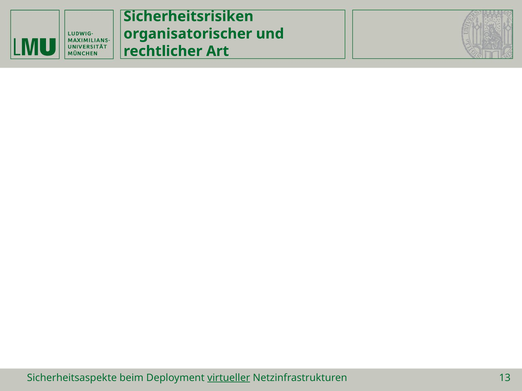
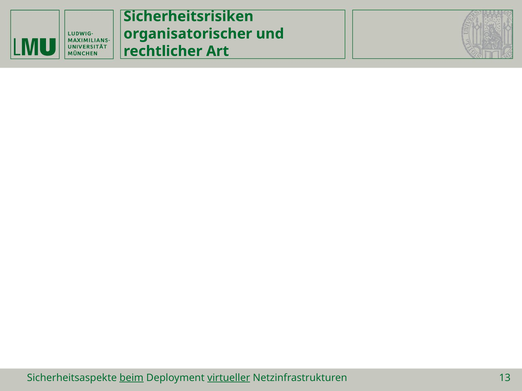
beim underline: none -> present
